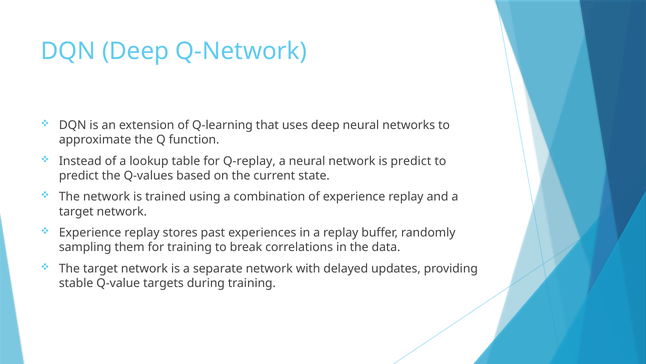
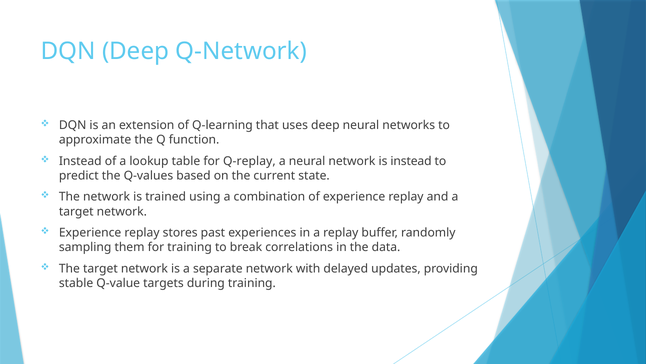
is predict: predict -> instead
